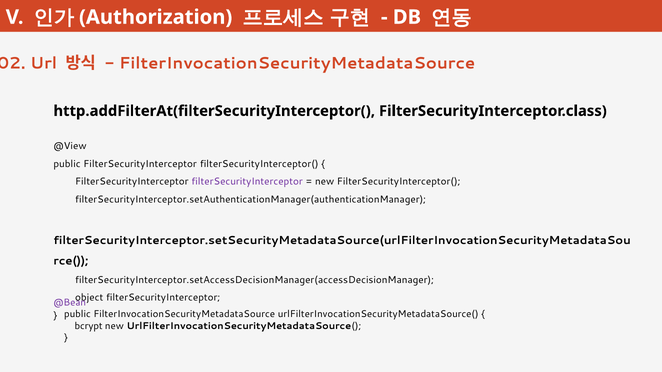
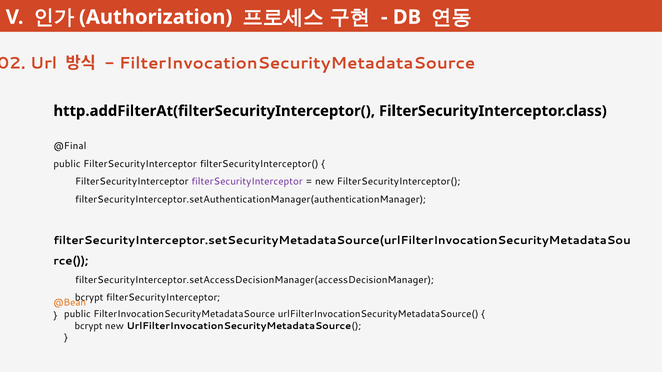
@View: @View -> @Final
object at (89, 298): object -> bcrypt
@Bean colour: purple -> orange
